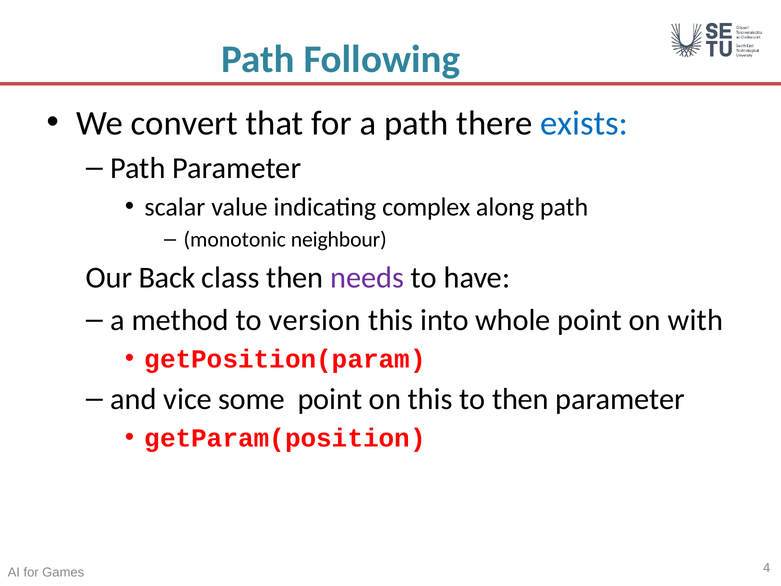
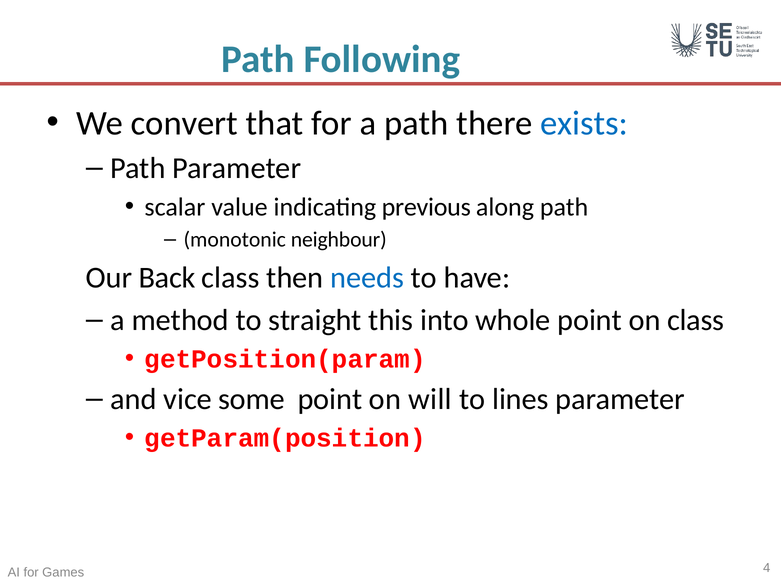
complex: complex -> previous
needs colour: purple -> blue
version: version -> straight
on with: with -> class
on this: this -> will
to then: then -> lines
